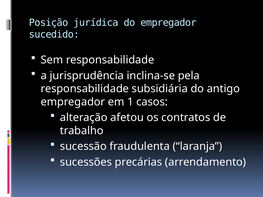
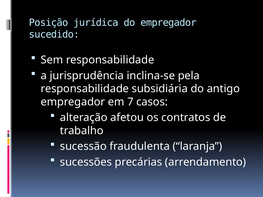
1: 1 -> 7
